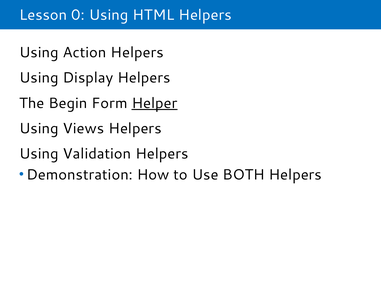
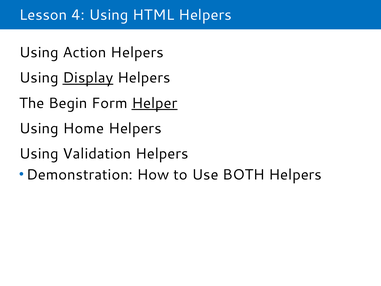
0: 0 -> 4
Display underline: none -> present
Views: Views -> Home
